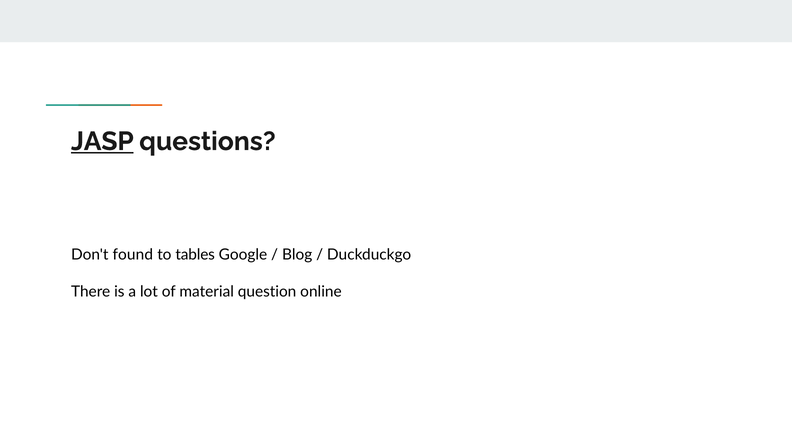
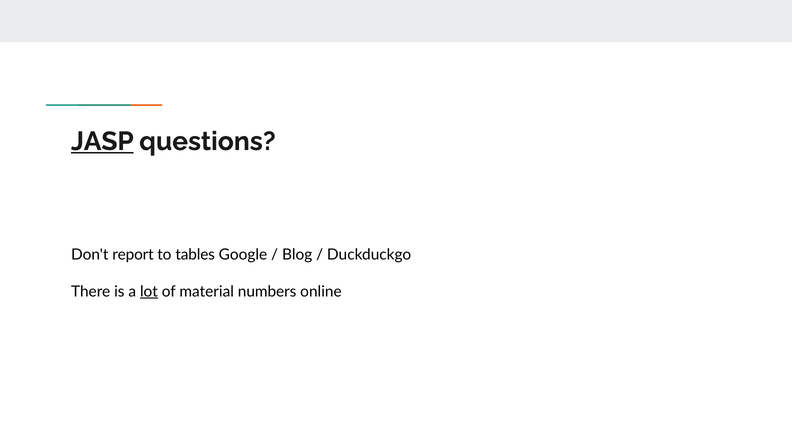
found: found -> report
lot underline: none -> present
question: question -> numbers
